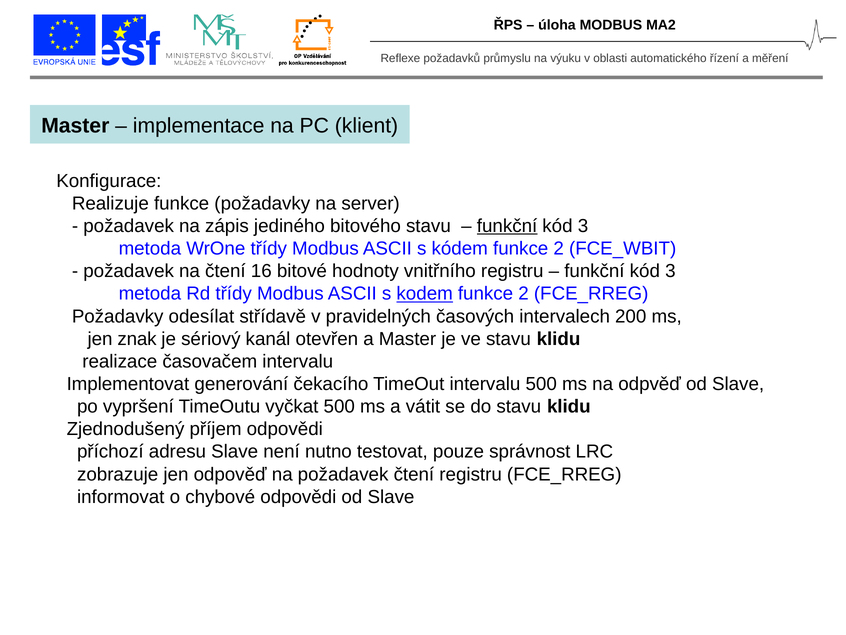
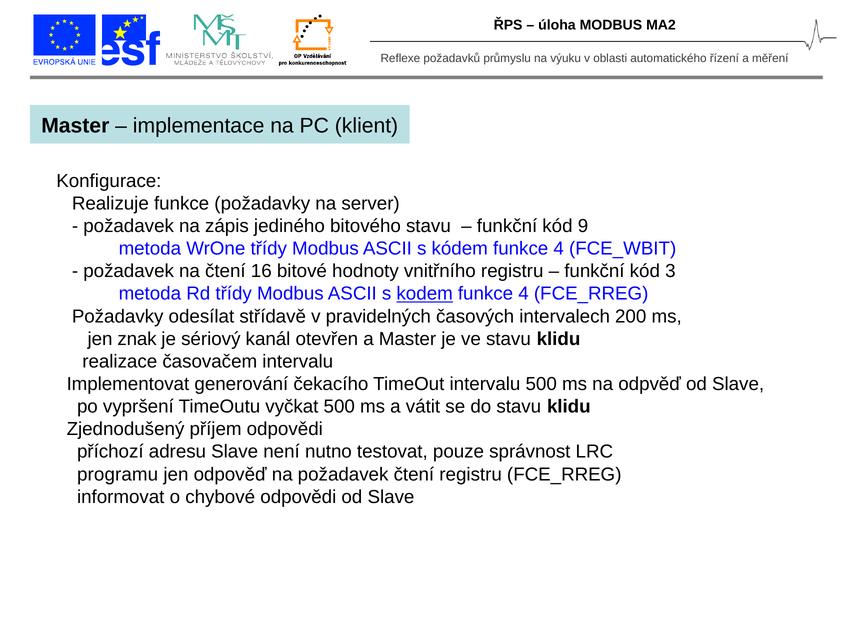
funkční at (507, 226) underline: present -> none
3 at (583, 226): 3 -> 9
kódem funkce 2: 2 -> 4
2 at (524, 294): 2 -> 4
zobrazuje: zobrazuje -> programu
